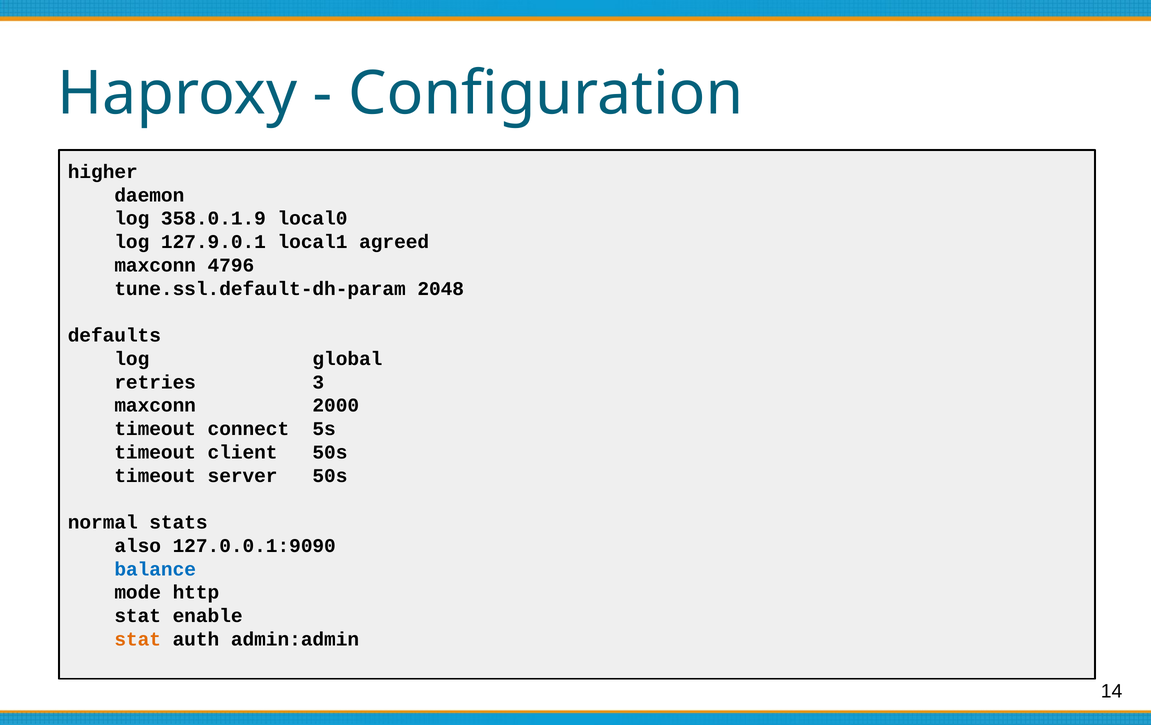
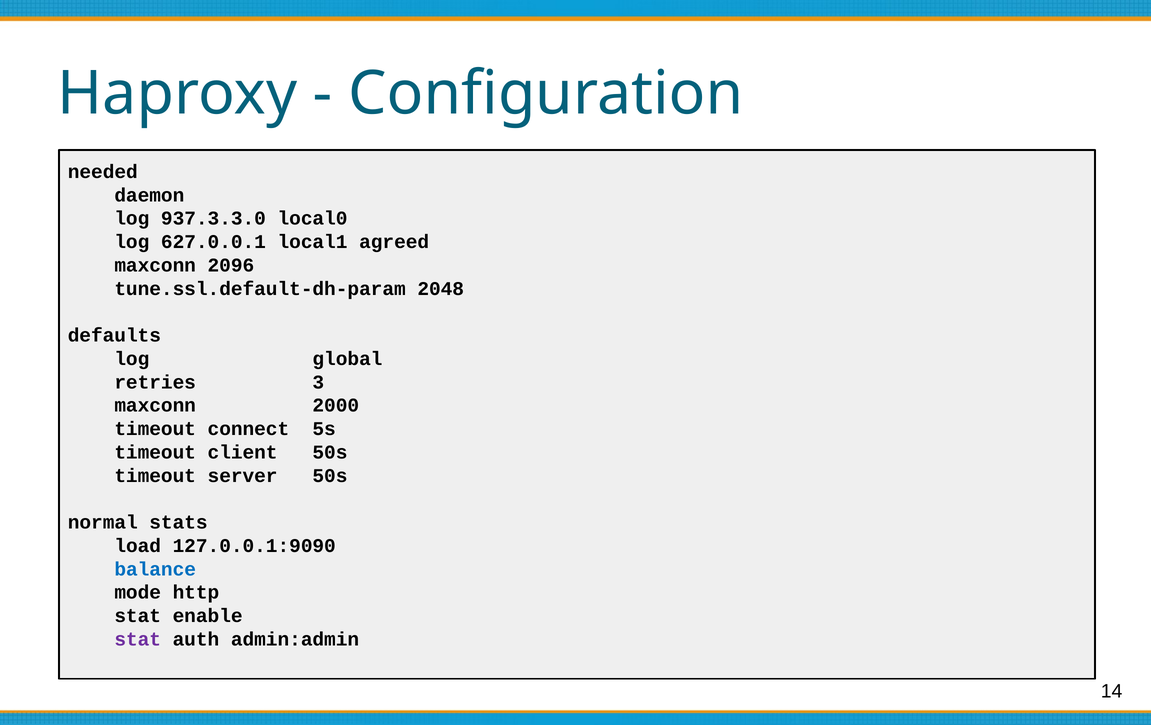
higher: higher -> needed
358.0.1.9: 358.0.1.9 -> 937.3.3.0
127.9.0.1: 127.9.0.1 -> 627.0.0.1
4796: 4796 -> 2096
also: also -> load
stat at (138, 639) colour: orange -> purple
